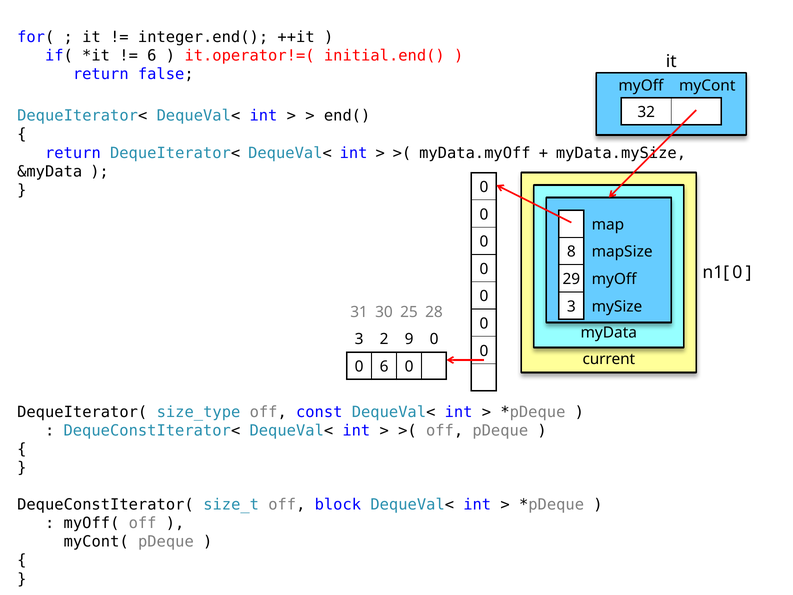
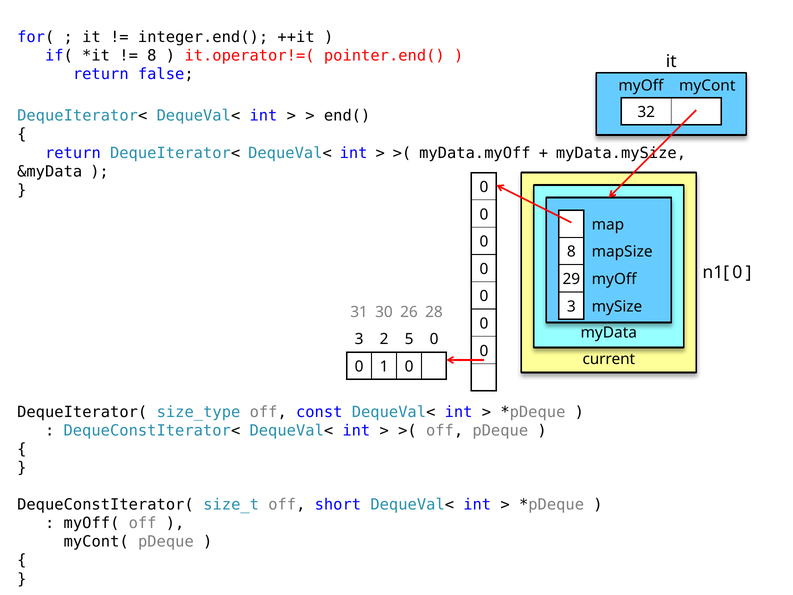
6 at (152, 55): 6 -> 8
initial.end(: initial.end( -> pointer.end(
25: 25 -> 26
9: 9 -> 5
0 6: 6 -> 1
block: block -> short
